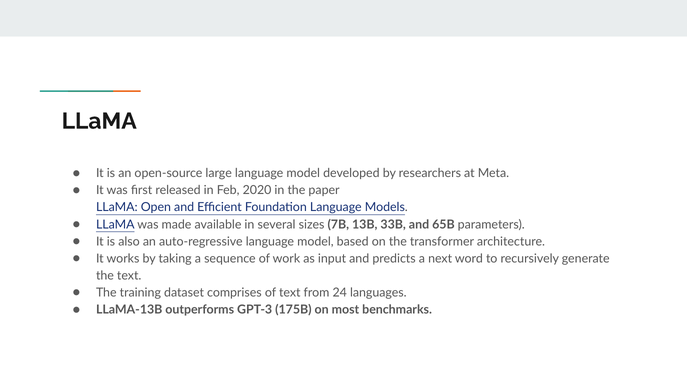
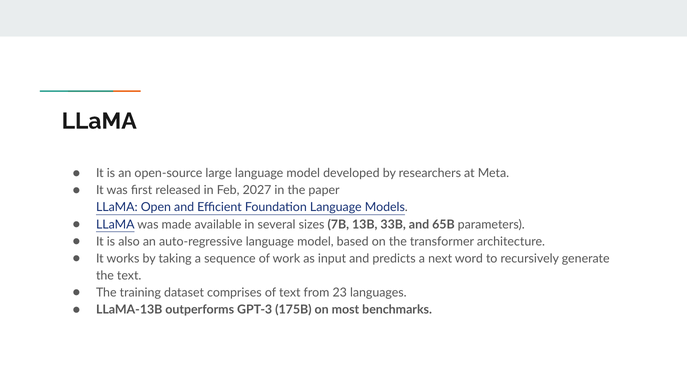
2020: 2020 -> 2027
24: 24 -> 23
